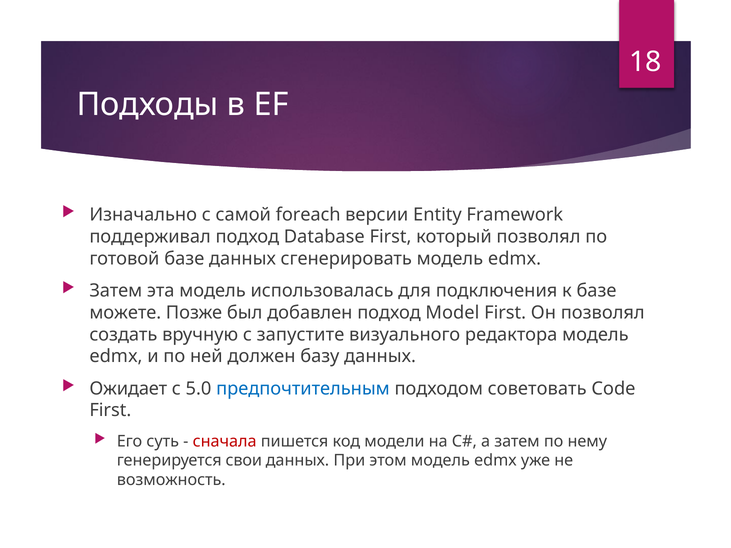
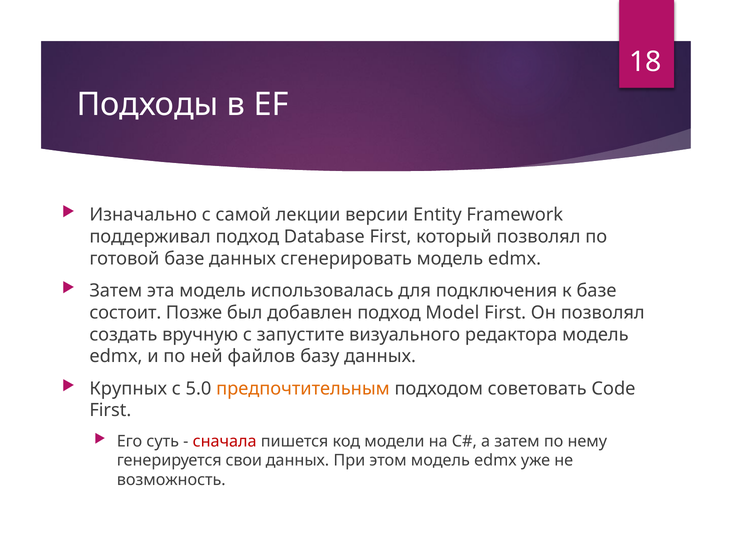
foreach: foreach -> лекции
можете: можете -> состоит
должен: должен -> файлов
Ожидает: Ожидает -> Крупных
предпочтительным colour: blue -> orange
